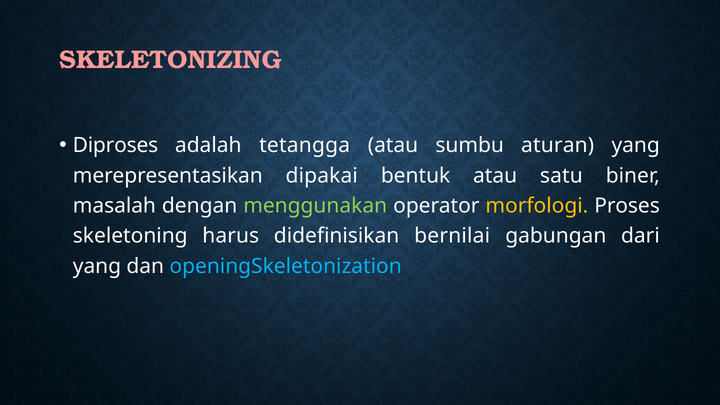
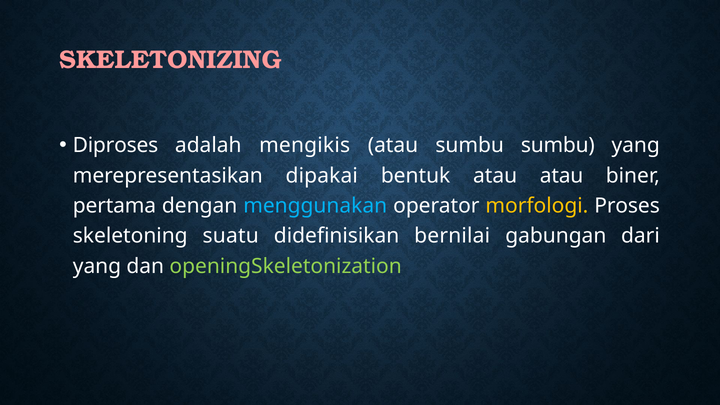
tetangga: tetangga -> mengikis
sumbu aturan: aturan -> sumbu
atau satu: satu -> atau
masalah: masalah -> pertama
menggunakan colour: light green -> light blue
harus: harus -> suatu
openingSkeletonization colour: light blue -> light green
